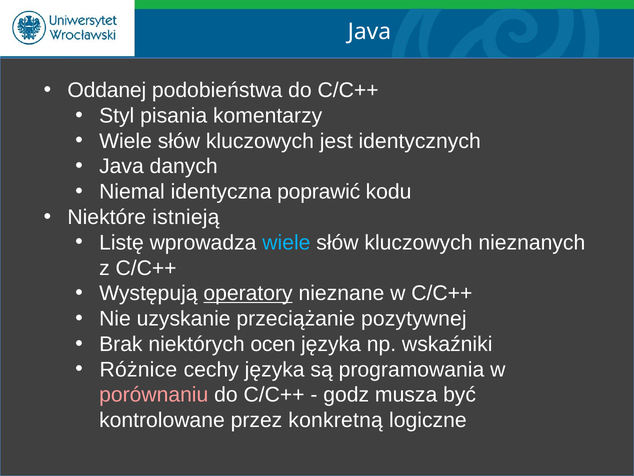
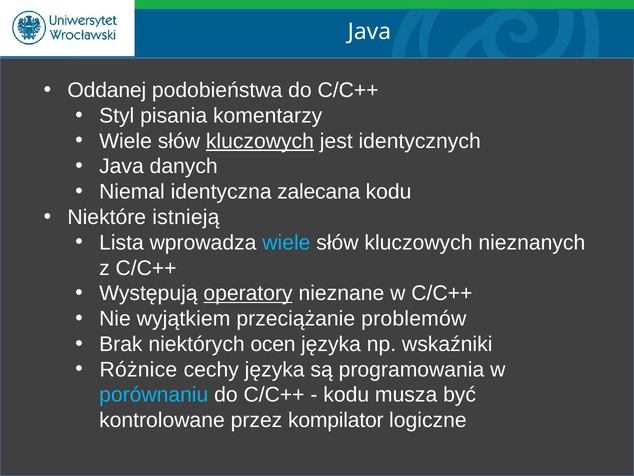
kluczowych at (260, 141) underline: none -> present
poprawić: poprawić -> zalecana
Listę: Listę -> Lista
uzyskanie: uzyskanie -> wyjątkiem
pozytywnej: pozytywnej -> problemów
porównaniu colour: pink -> light blue
godz at (346, 395): godz -> kodu
konkretną: konkretną -> kompilator
